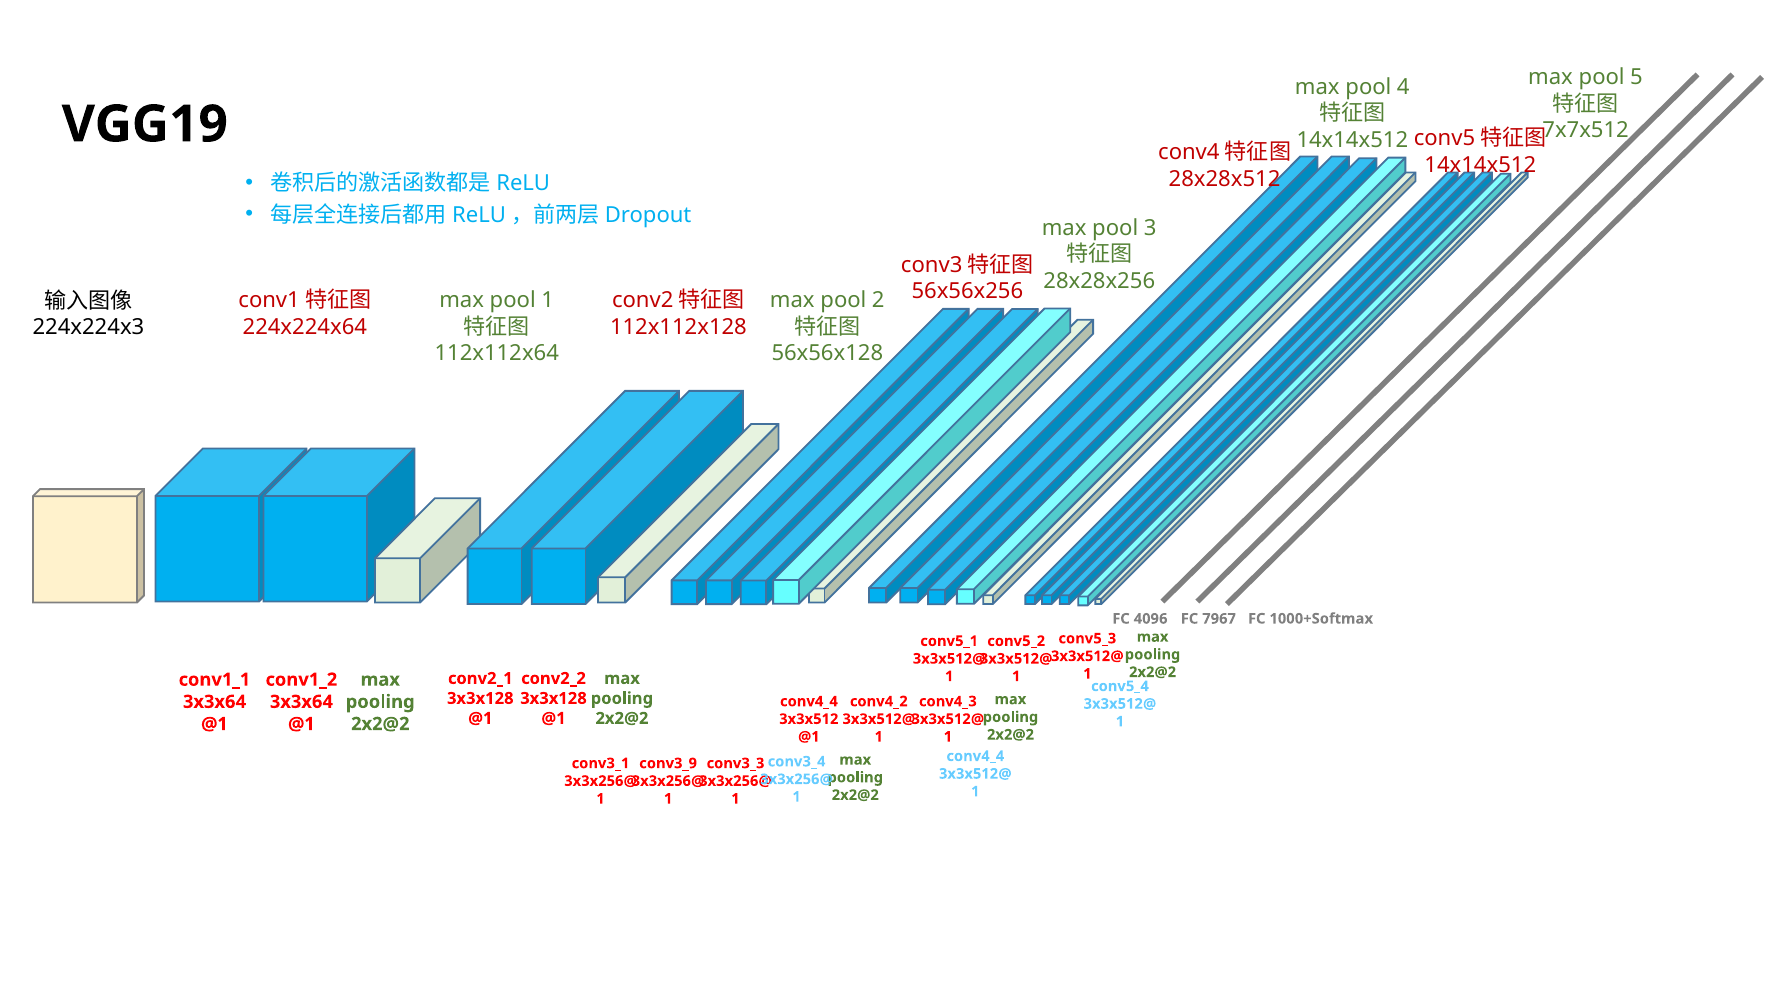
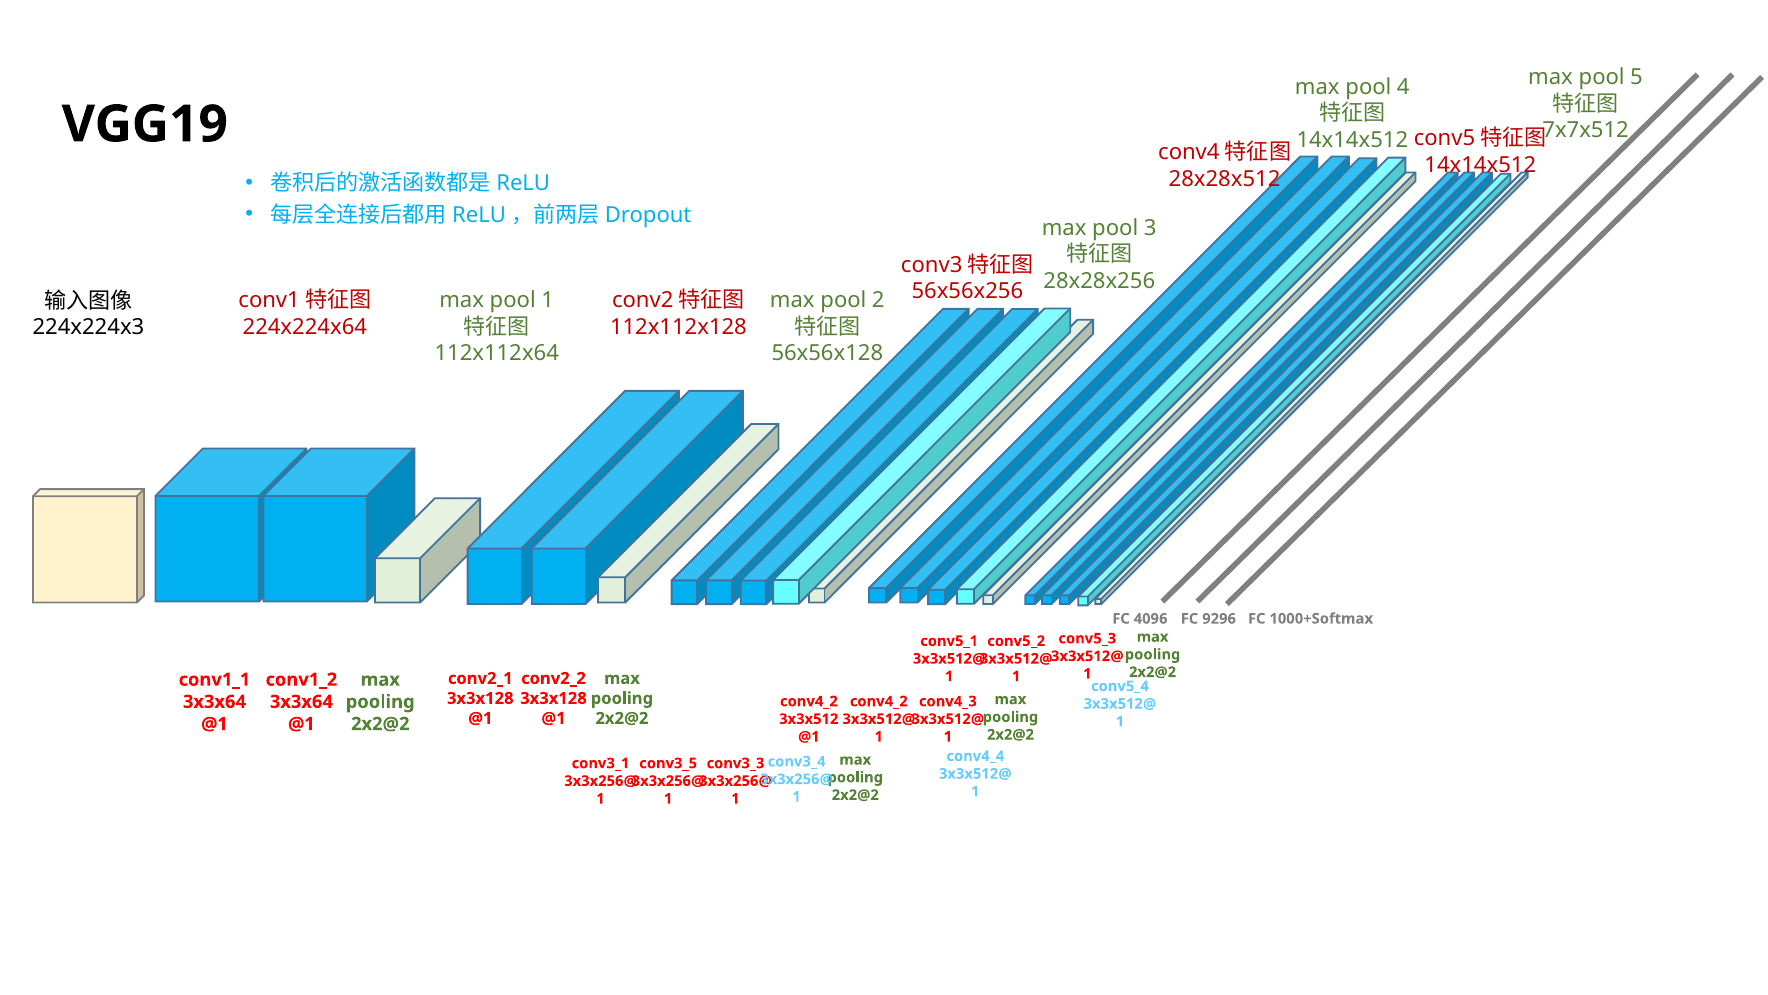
7967: 7967 -> 9296
conv4_4 at (809, 701): conv4_4 -> conv4_2
conv3_9: conv3_9 -> conv3_5
